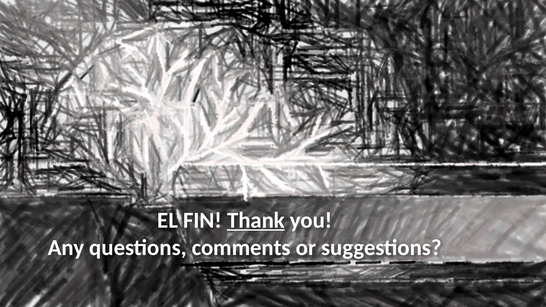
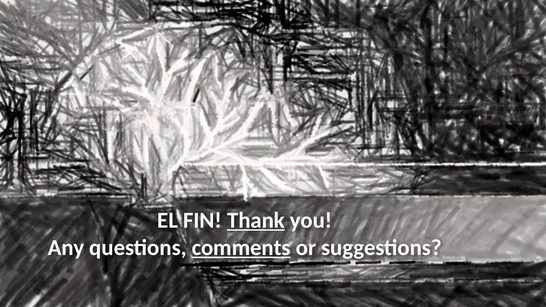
comments underline: none -> present
